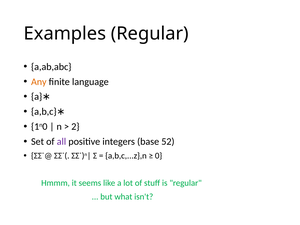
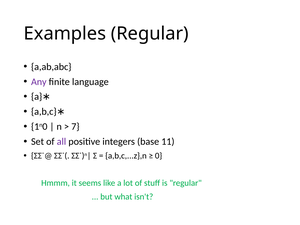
Any colour: orange -> purple
2: 2 -> 7
52: 52 -> 11
